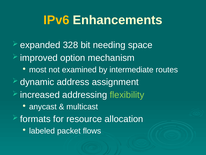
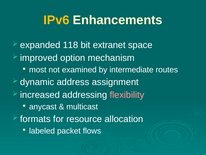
328: 328 -> 118
needing: needing -> extranet
flexibility colour: light green -> pink
